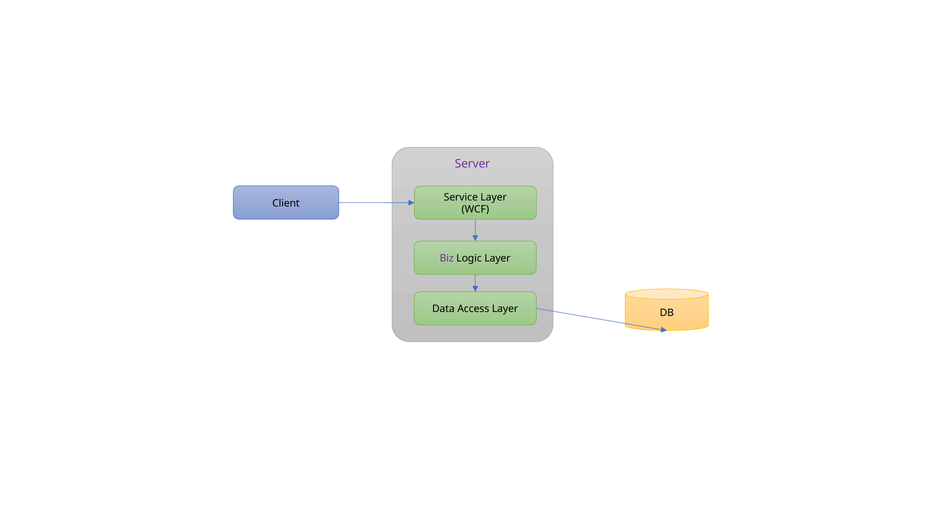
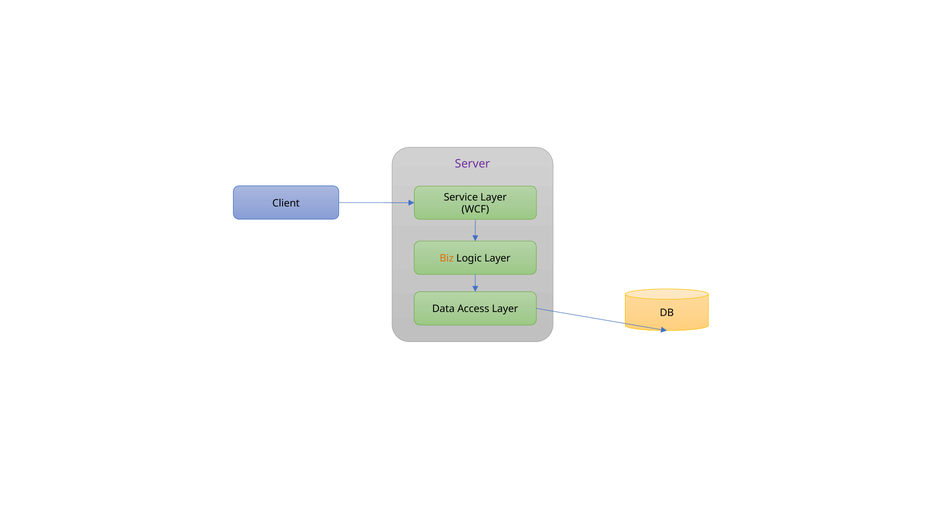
Biz colour: purple -> orange
